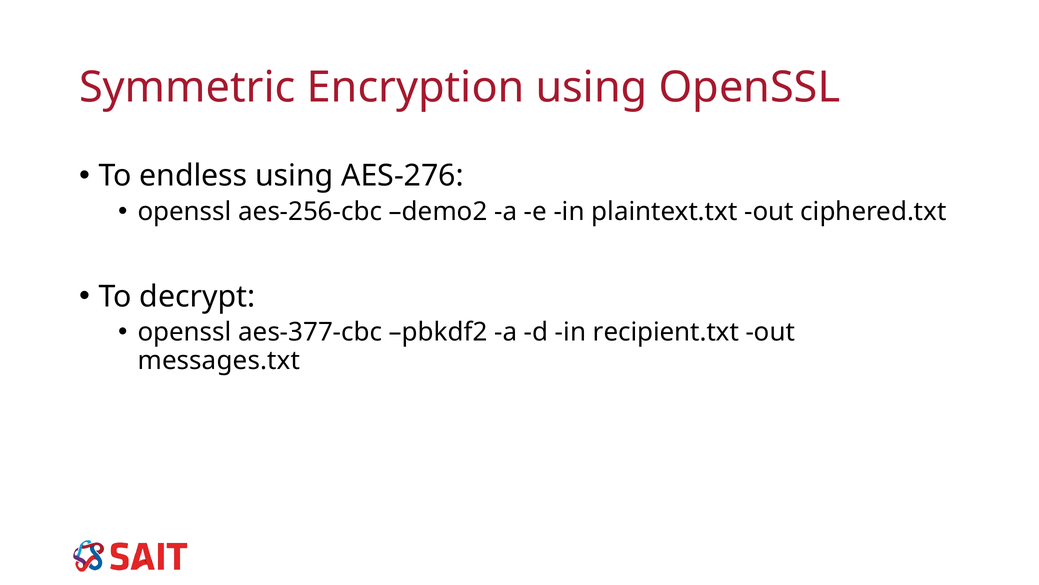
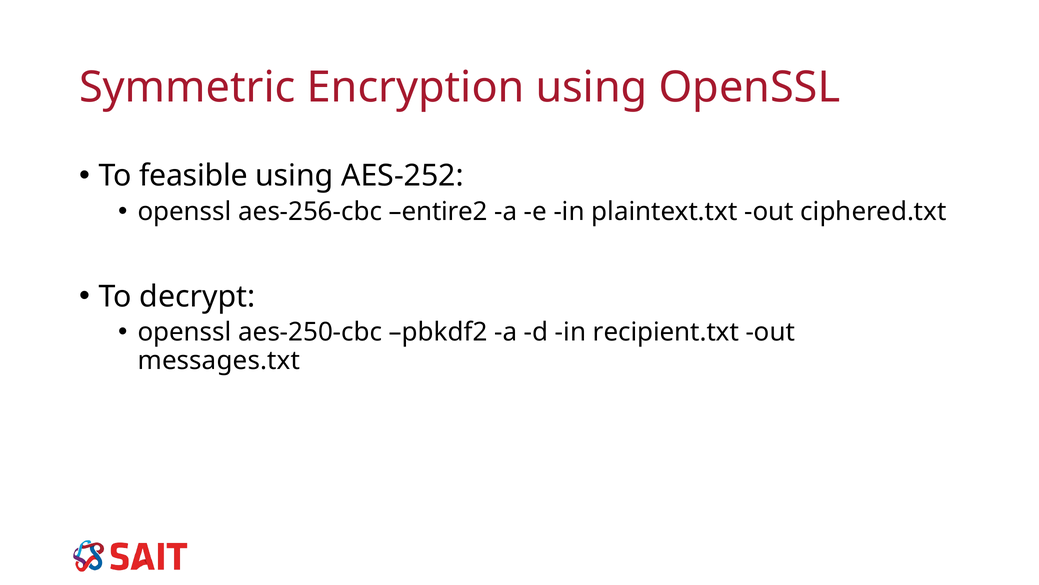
endless: endless -> feasible
AES-276: AES-276 -> AES-252
demo2: demo2 -> entire2
aes-377-cbc: aes-377-cbc -> aes-250-cbc
